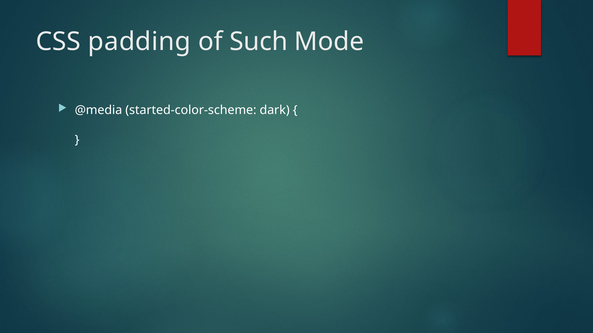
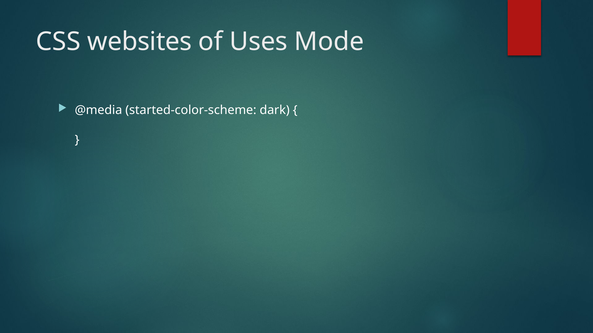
padding: padding -> websites
Such: Such -> Uses
